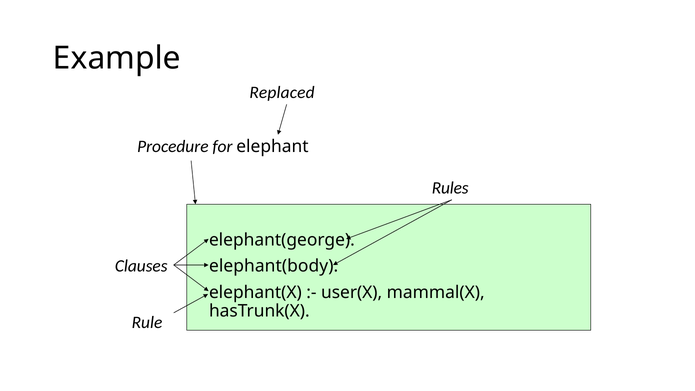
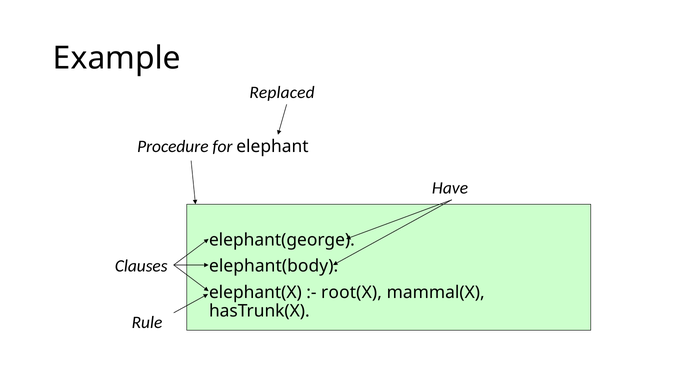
Rules: Rules -> Have
user(X: user(X -> root(X
